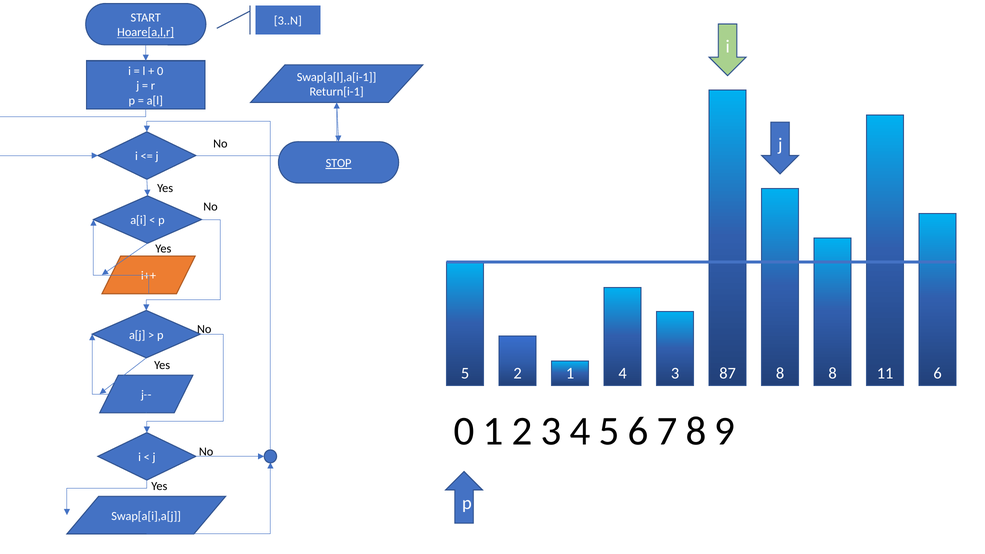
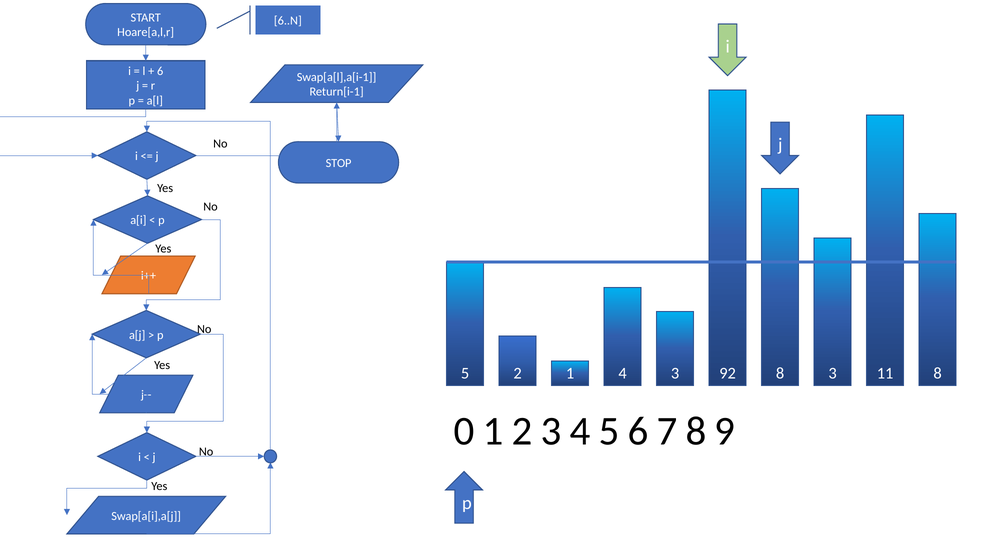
3..N: 3..N -> 6..N
Hoare[a,l,r underline: present -> none
0: 0 -> 6
STOP underline: present -> none
87: 87 -> 92
4 8: 8 -> 3
1 6: 6 -> 8
